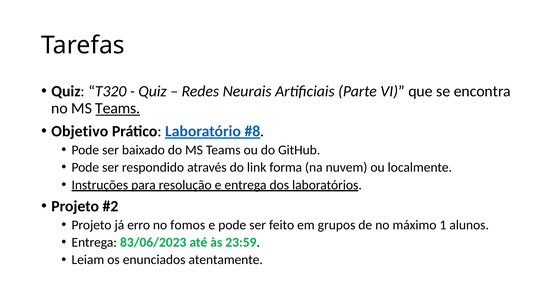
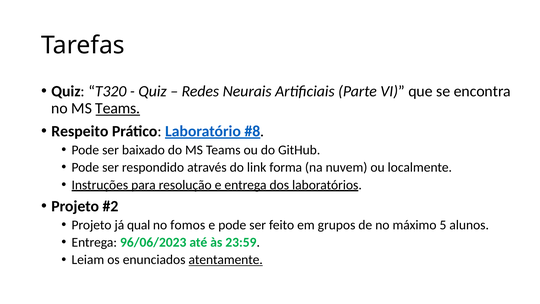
Objetivo: Objetivo -> Respeito
erro: erro -> qual
1: 1 -> 5
83/06/2023: 83/06/2023 -> 96/06/2023
atentamente underline: none -> present
